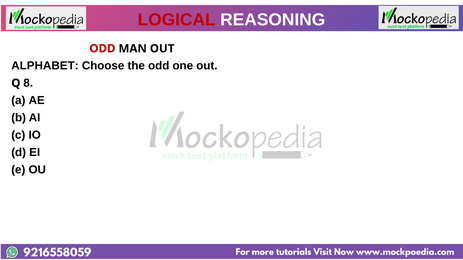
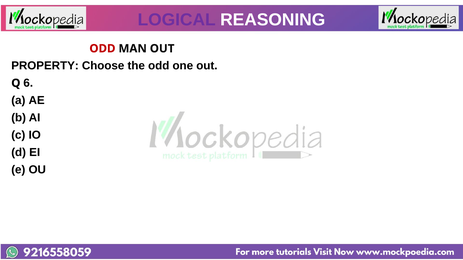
LOGICAL colour: red -> purple
ALPHABET: ALPHABET -> PROPERTY
8: 8 -> 6
